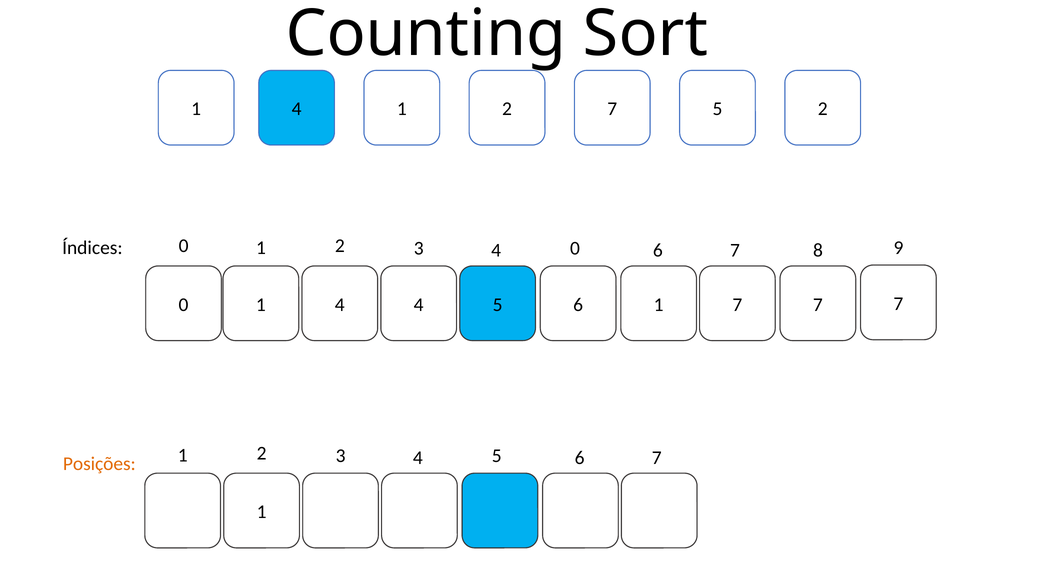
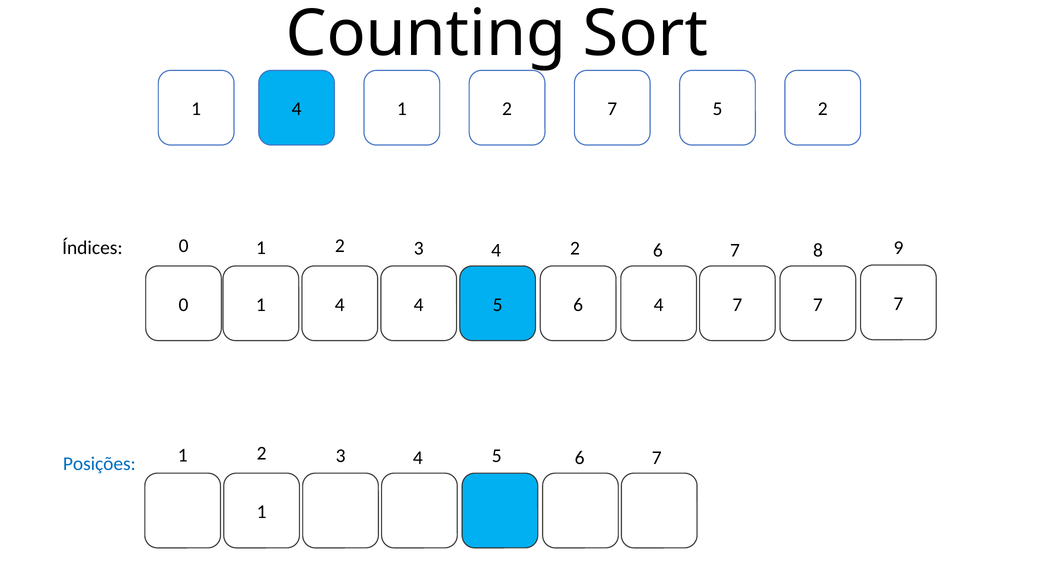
4 0: 0 -> 2
6 1: 1 -> 4
Posições colour: orange -> blue
